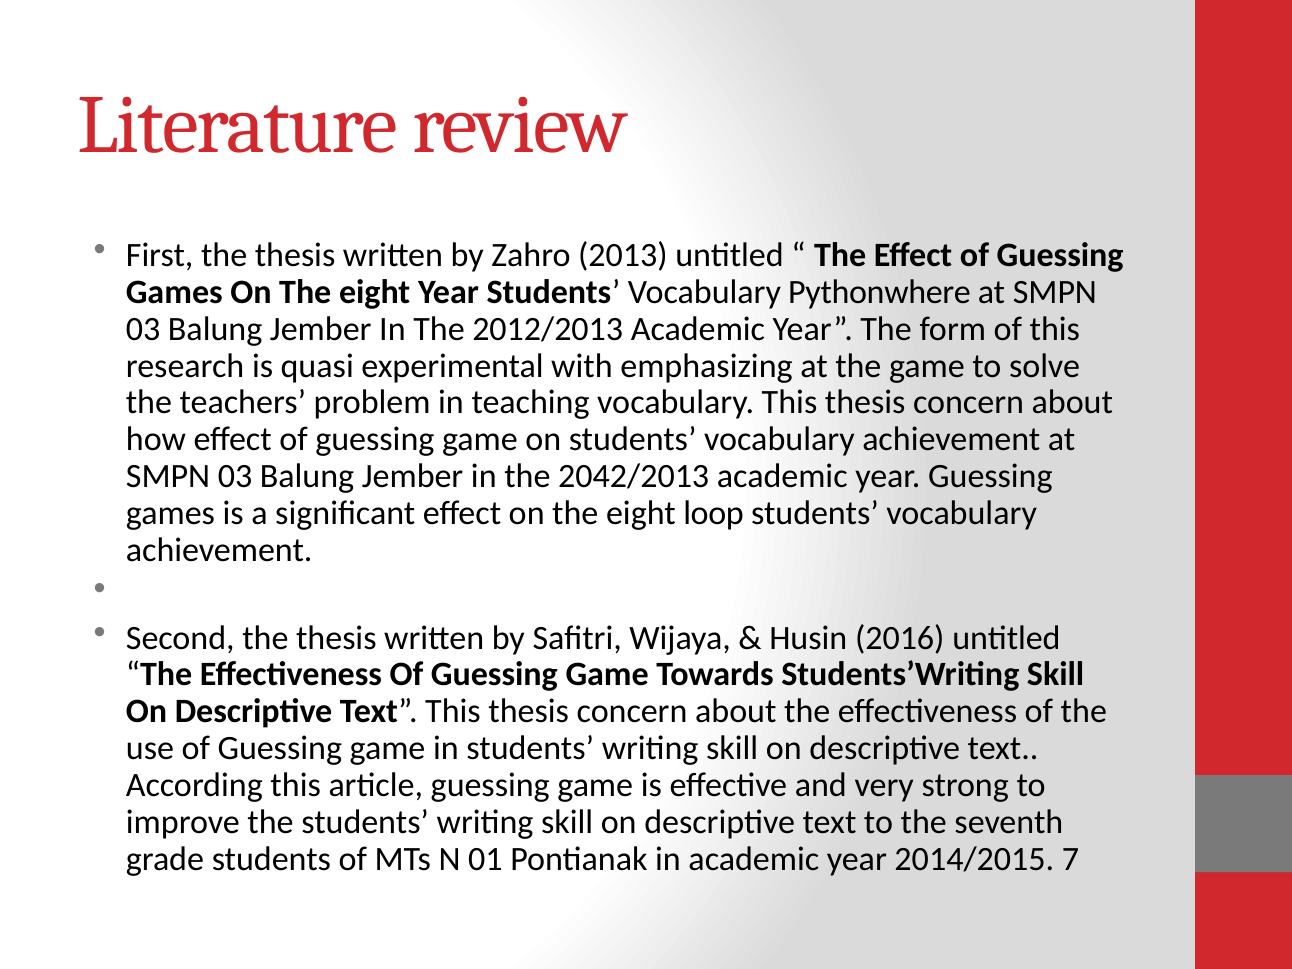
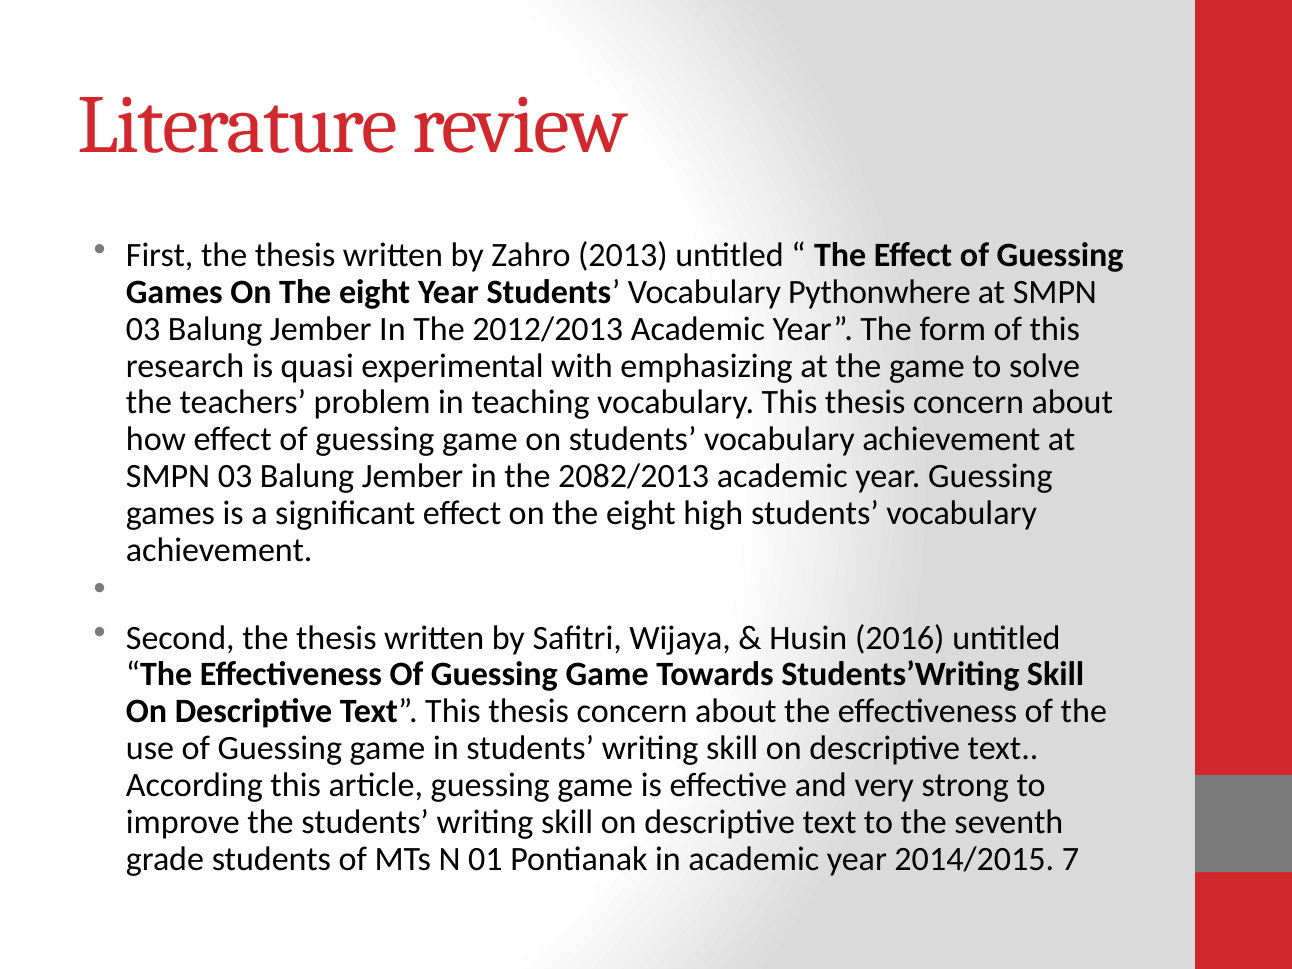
2042/2013: 2042/2013 -> 2082/2013
loop: loop -> high
